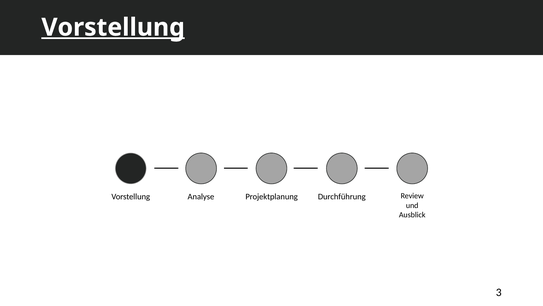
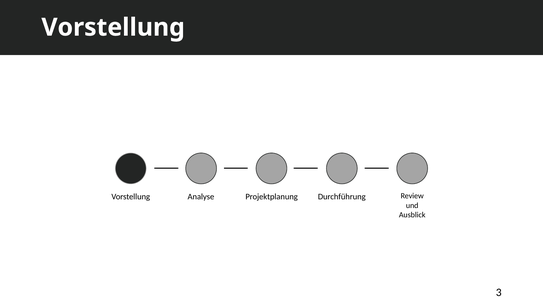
Vorstellung at (113, 27) underline: present -> none
